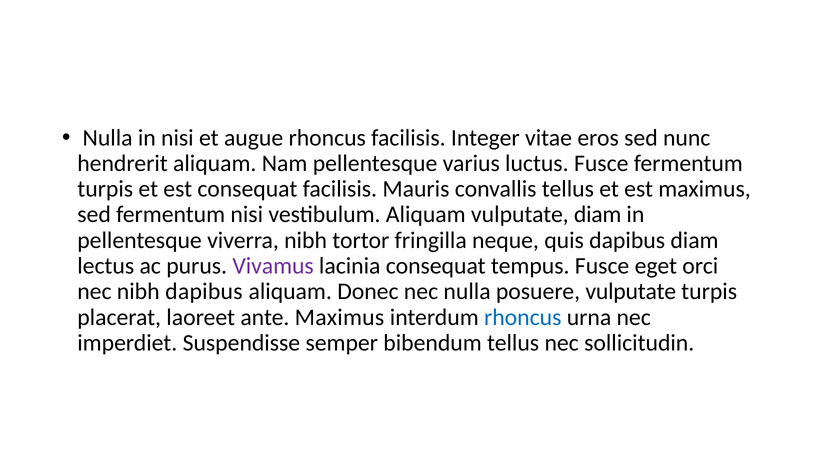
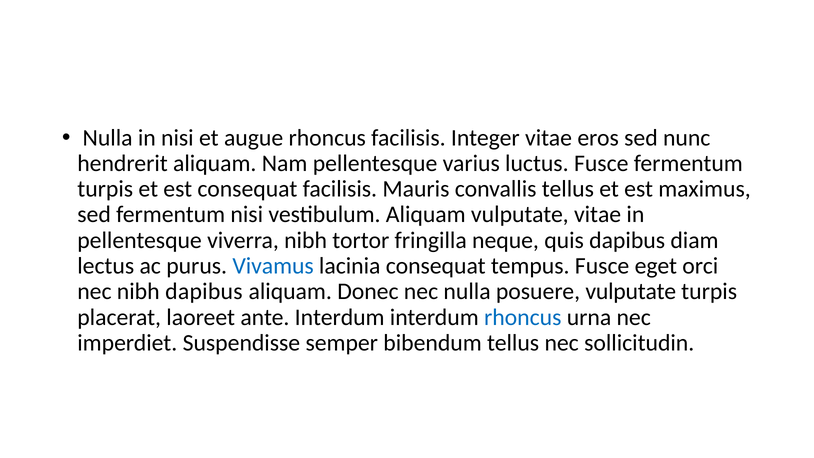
vulputate diam: diam -> vitae
Vivamus colour: purple -> blue
ante Maximus: Maximus -> Interdum
